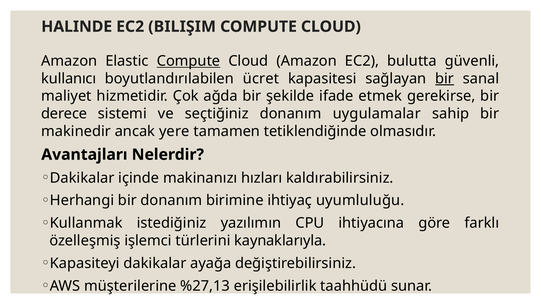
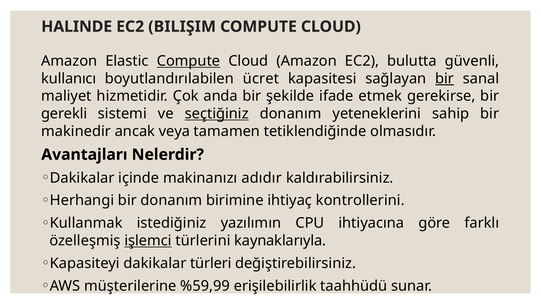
ağda: ağda -> anda
derece: derece -> gerekli
seçtiğiniz underline: none -> present
uygulamalar: uygulamalar -> yeteneklerini
yere: yere -> veya
hızları: hızları -> adıdır
uyumluluğu: uyumluluğu -> kontrollerini
işlemci underline: none -> present
ayağa: ayağa -> türleri
%27,13: %27,13 -> %59,99
